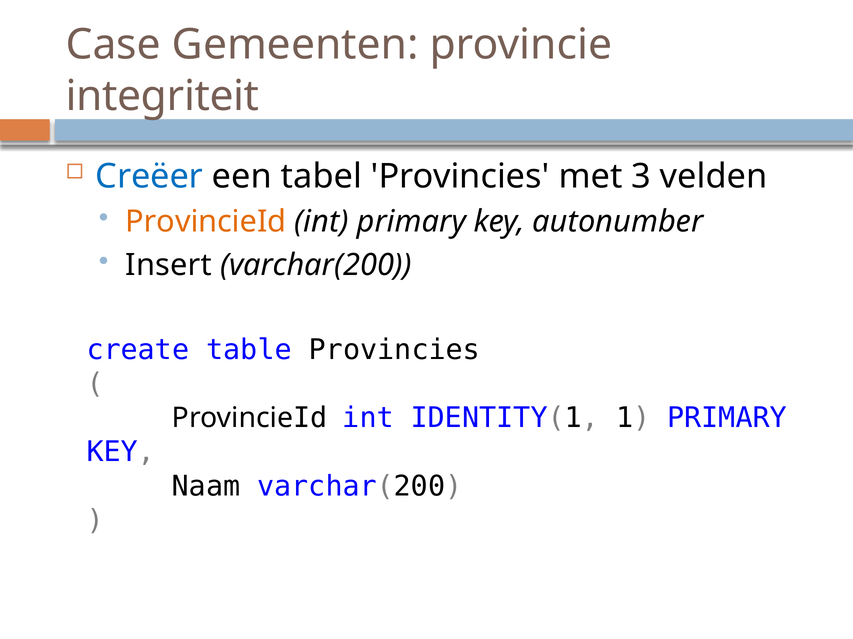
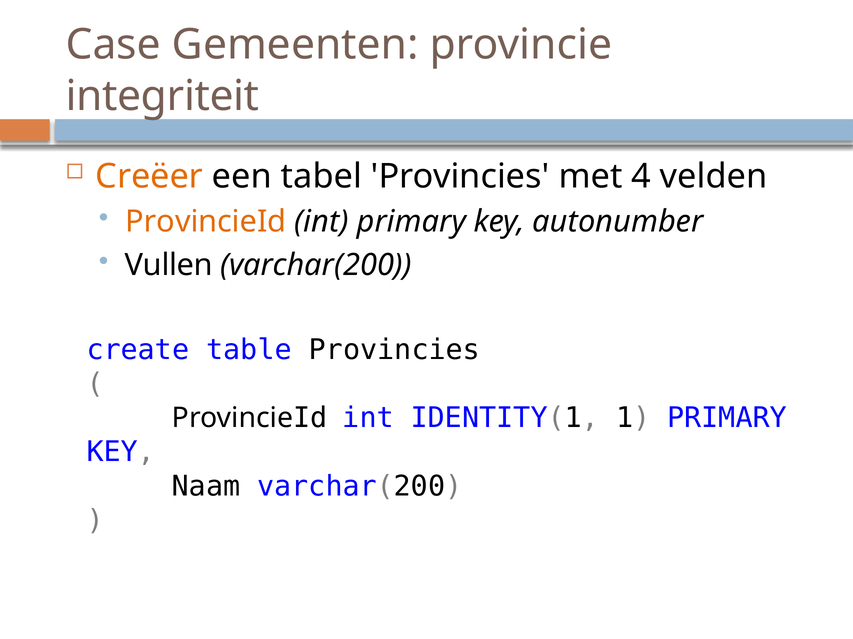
Creëer colour: blue -> orange
3: 3 -> 4
Insert: Insert -> Vullen
